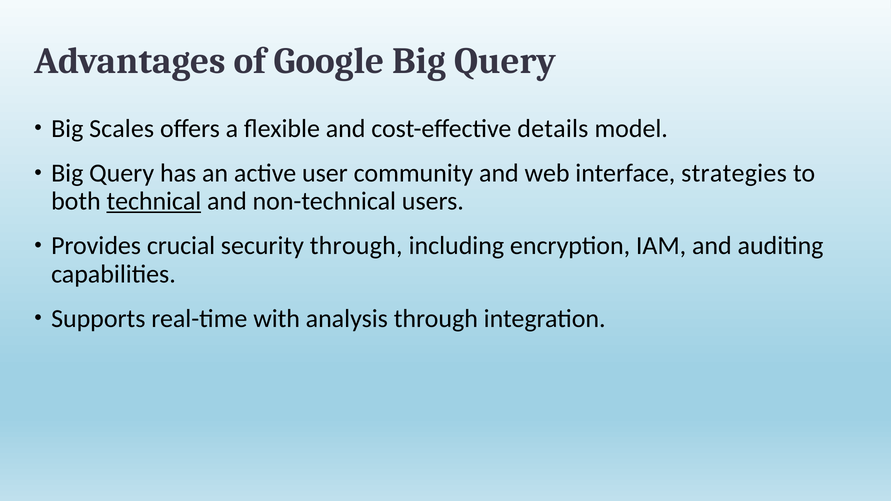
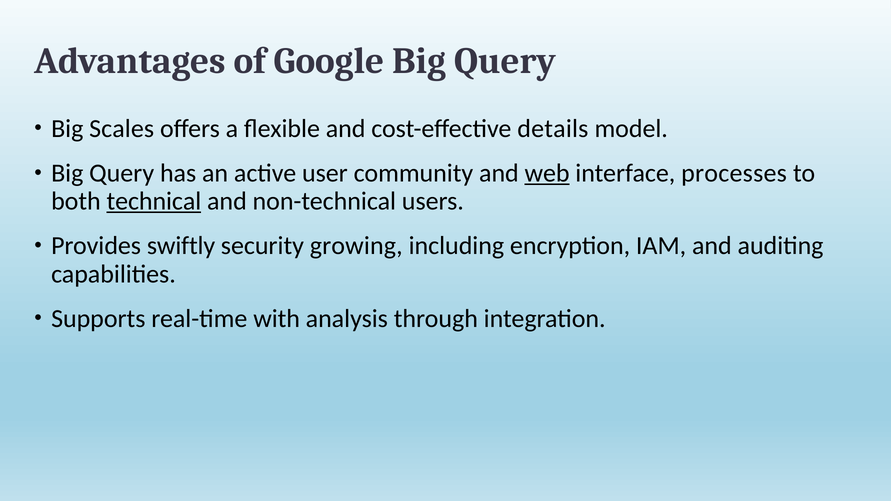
web underline: none -> present
strategies: strategies -> processes
crucial: crucial -> swiftly
security through: through -> growing
